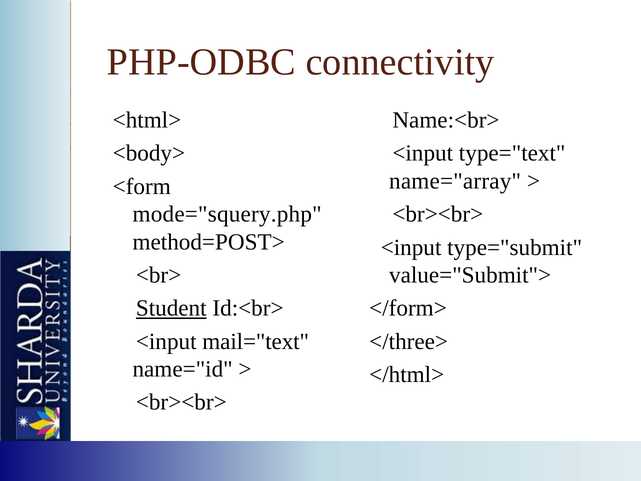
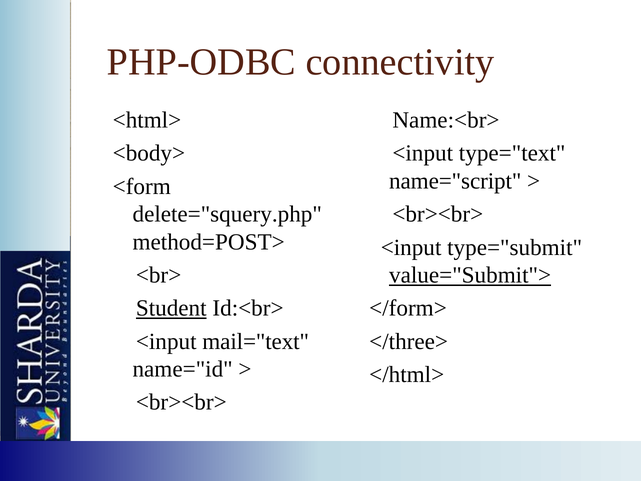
name="array: name="array -> name="script
mode="squery.php: mode="squery.php -> delete="squery.php
value="Submit"> underline: none -> present
